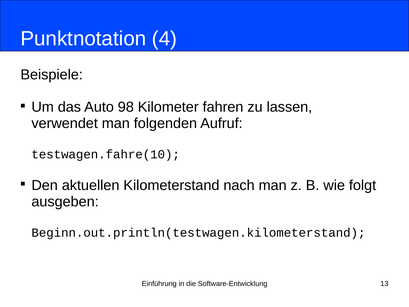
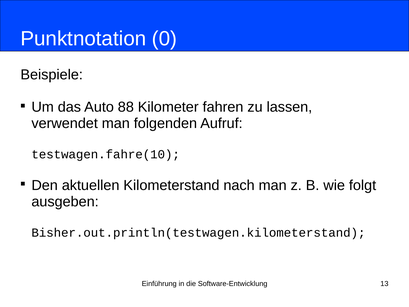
4: 4 -> 0
98: 98 -> 88
Beginn.out.println(testwagen.kilometerstand: Beginn.out.println(testwagen.kilometerstand -> Bisher.out.println(testwagen.kilometerstand
